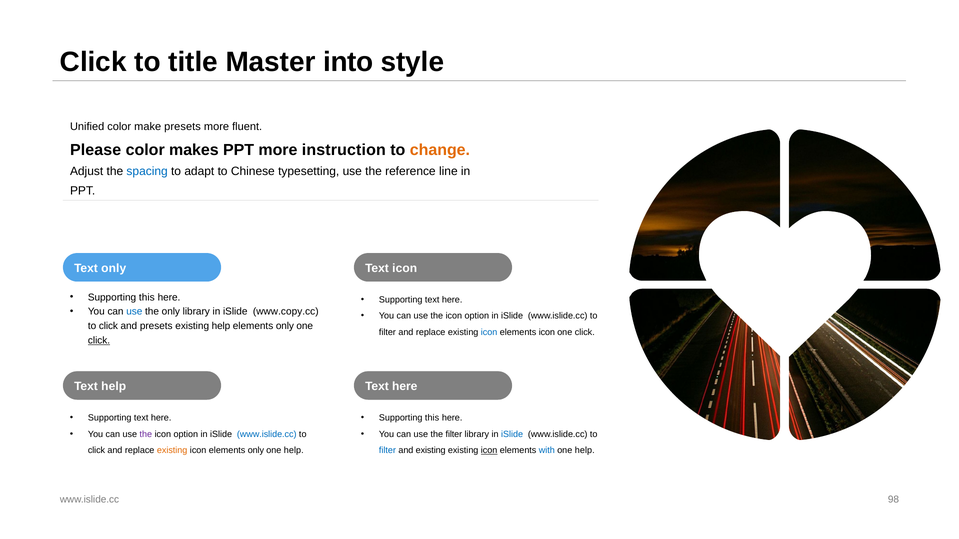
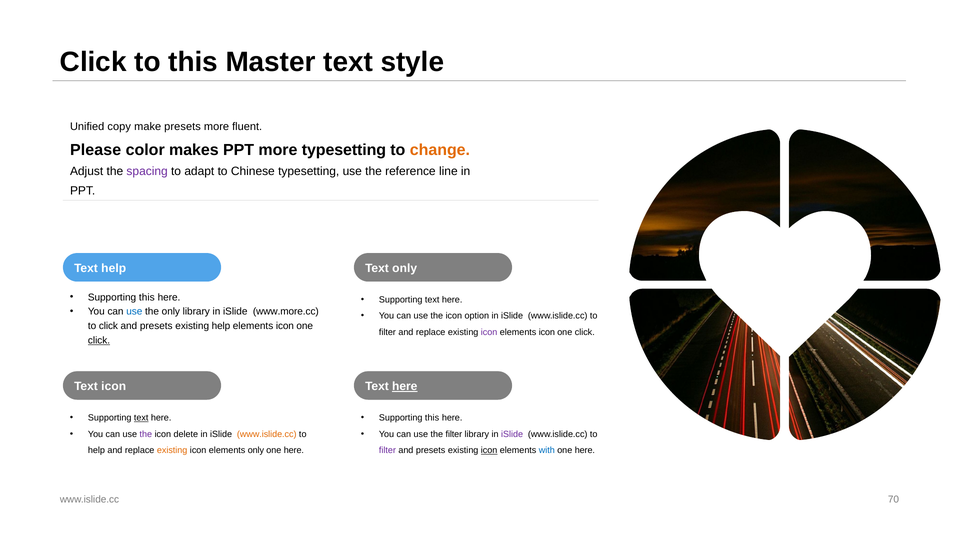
to title: title -> this
Master into: into -> text
Unified color: color -> copy
more instruction: instruction -> typesetting
spacing colour: blue -> purple
Text only: only -> help
Text icon: icon -> only
www.copy.cc: www.copy.cc -> www.more.cc
only at (285, 326): only -> icon
icon at (489, 332) colour: blue -> purple
Text help: help -> icon
here at (405, 387) underline: none -> present
text at (141, 418) underline: none -> present
option at (186, 434): option -> delete
www.islide.cc at (267, 434) colour: blue -> orange
iSlide at (512, 434) colour: blue -> purple
click at (96, 451): click -> help
help at (294, 451): help -> here
filter at (387, 451) colour: blue -> purple
existing at (431, 451): existing -> presets
help at (585, 451): help -> here
98: 98 -> 70
